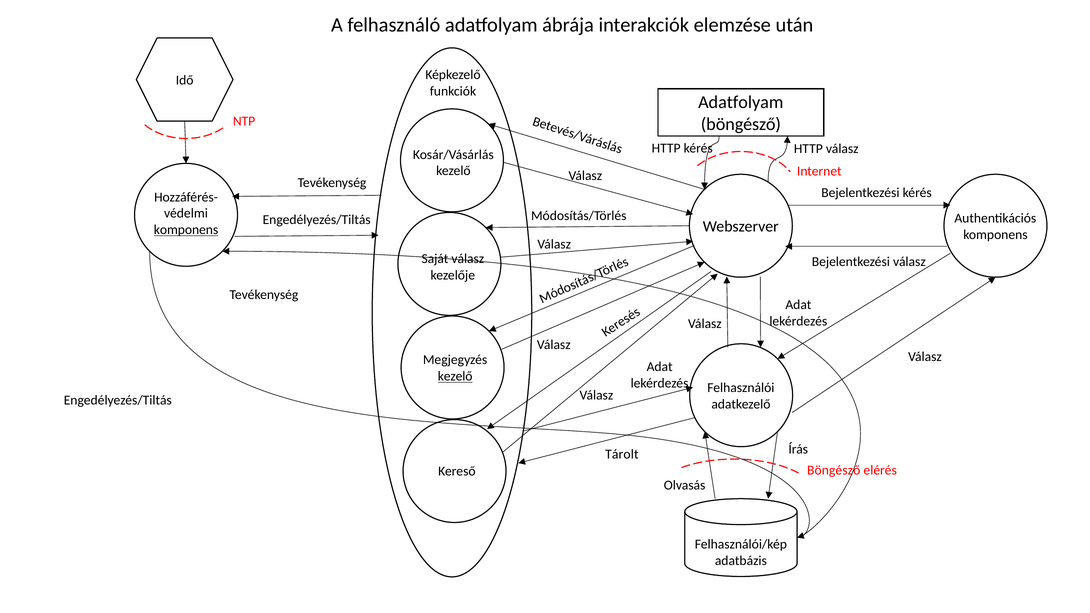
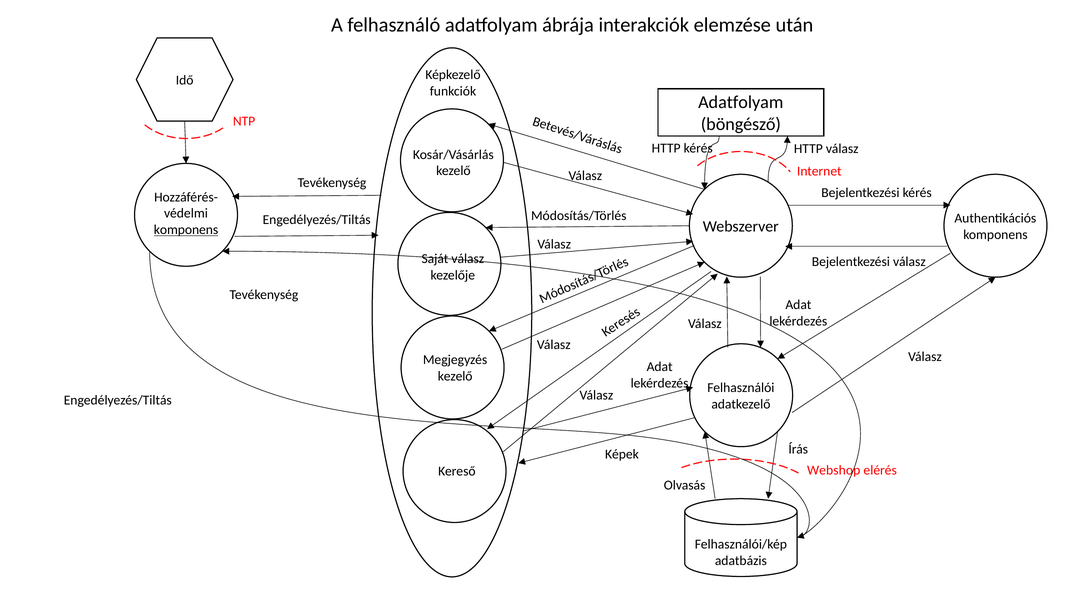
kezelő at (455, 376) underline: present -> none
Tárolt: Tárolt -> Képek
Böngésző at (834, 470): Böngésző -> Webshop
